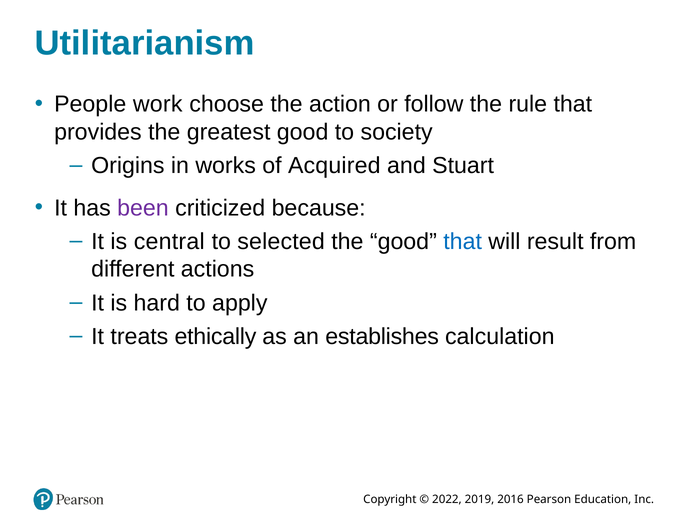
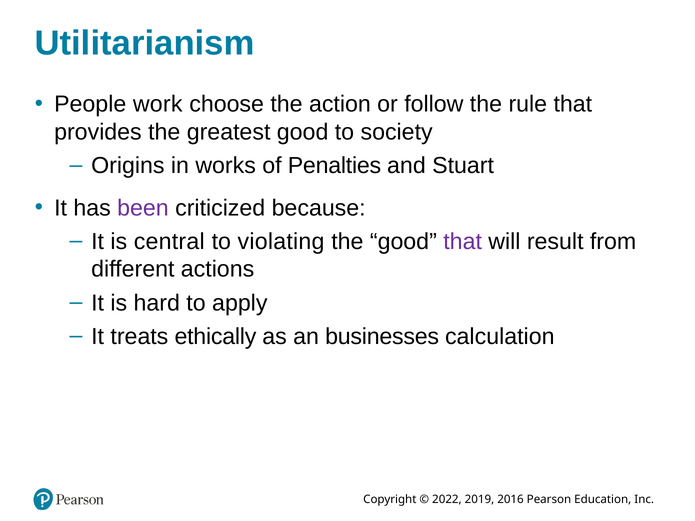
Acquired: Acquired -> Penalties
selected: selected -> violating
that at (463, 242) colour: blue -> purple
establishes: establishes -> businesses
